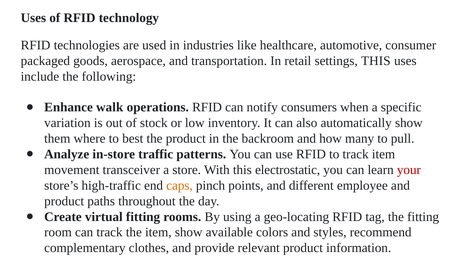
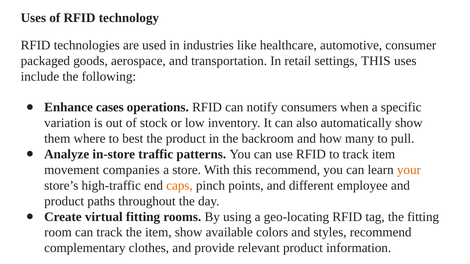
walk: walk -> cases
transceiver: transceiver -> companies
this electrostatic: electrostatic -> recommend
your colour: red -> orange
